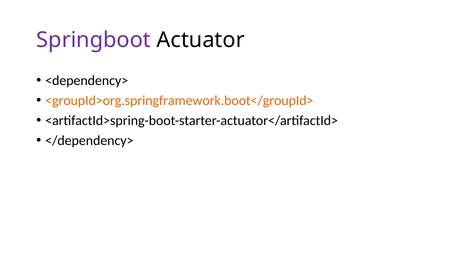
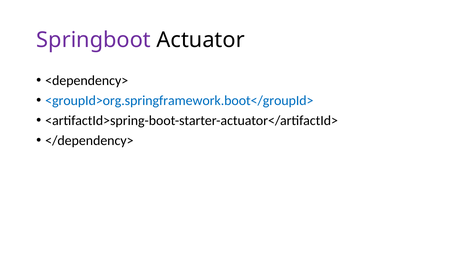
<groupId>org.springframework.boot</groupId> colour: orange -> blue
